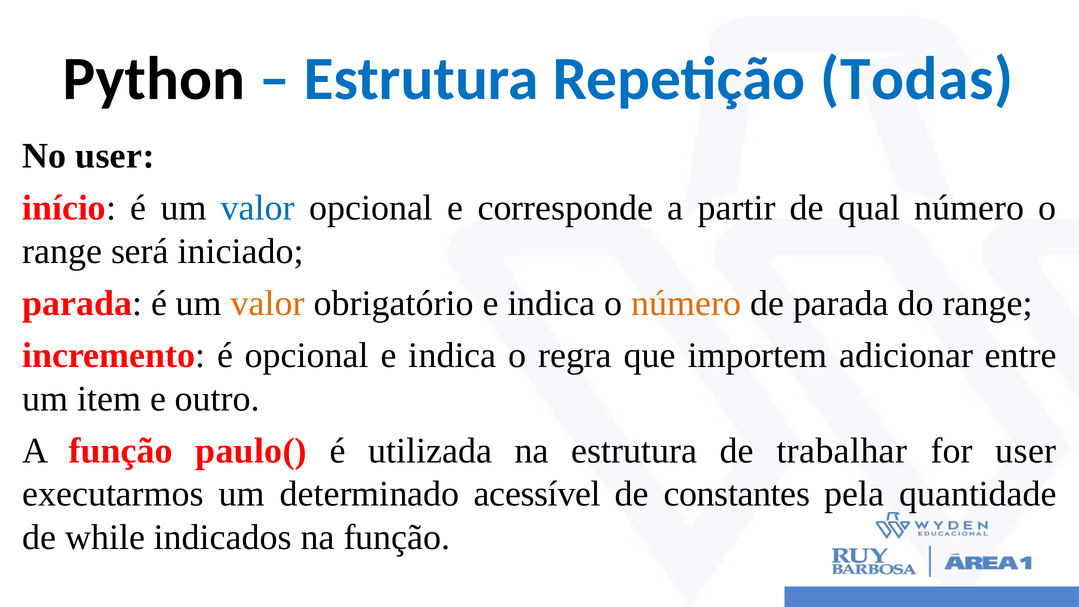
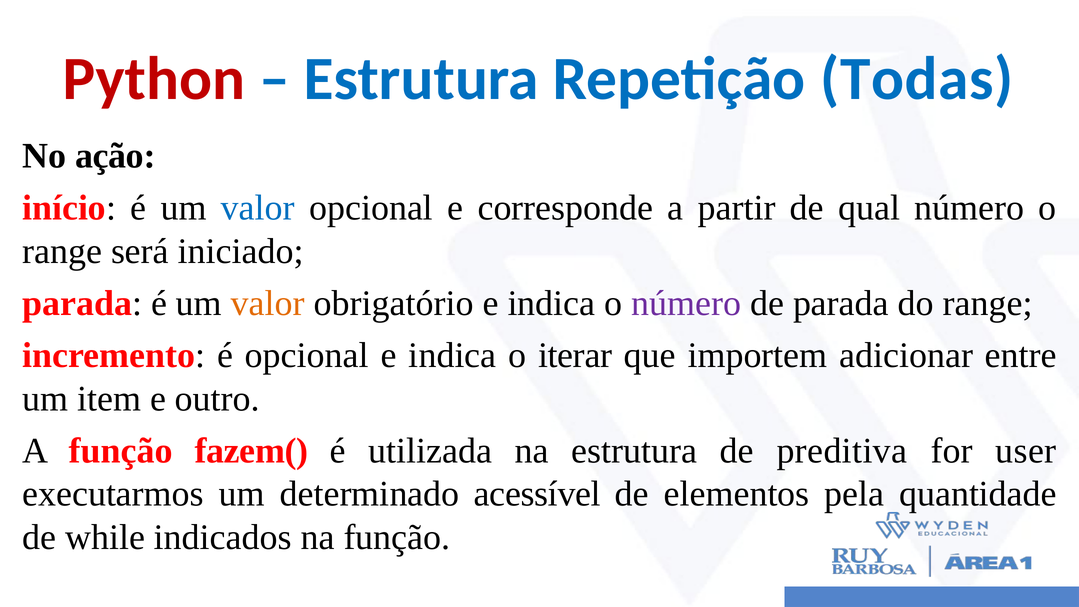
Python colour: black -> red
No user: user -> ação
número at (686, 303) colour: orange -> purple
regra: regra -> iterar
paulo(: paulo( -> fazem(
trabalhar: trabalhar -> preditiva
constantes: constantes -> elementos
